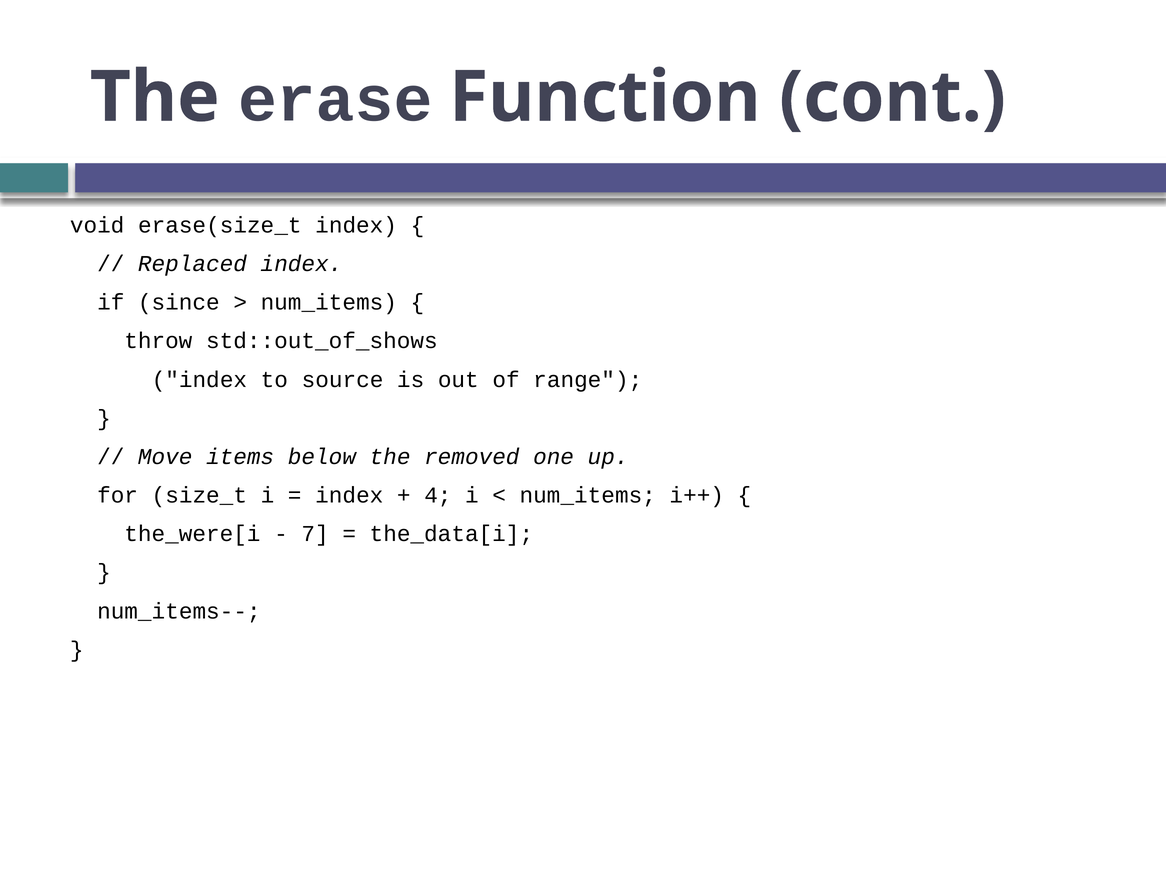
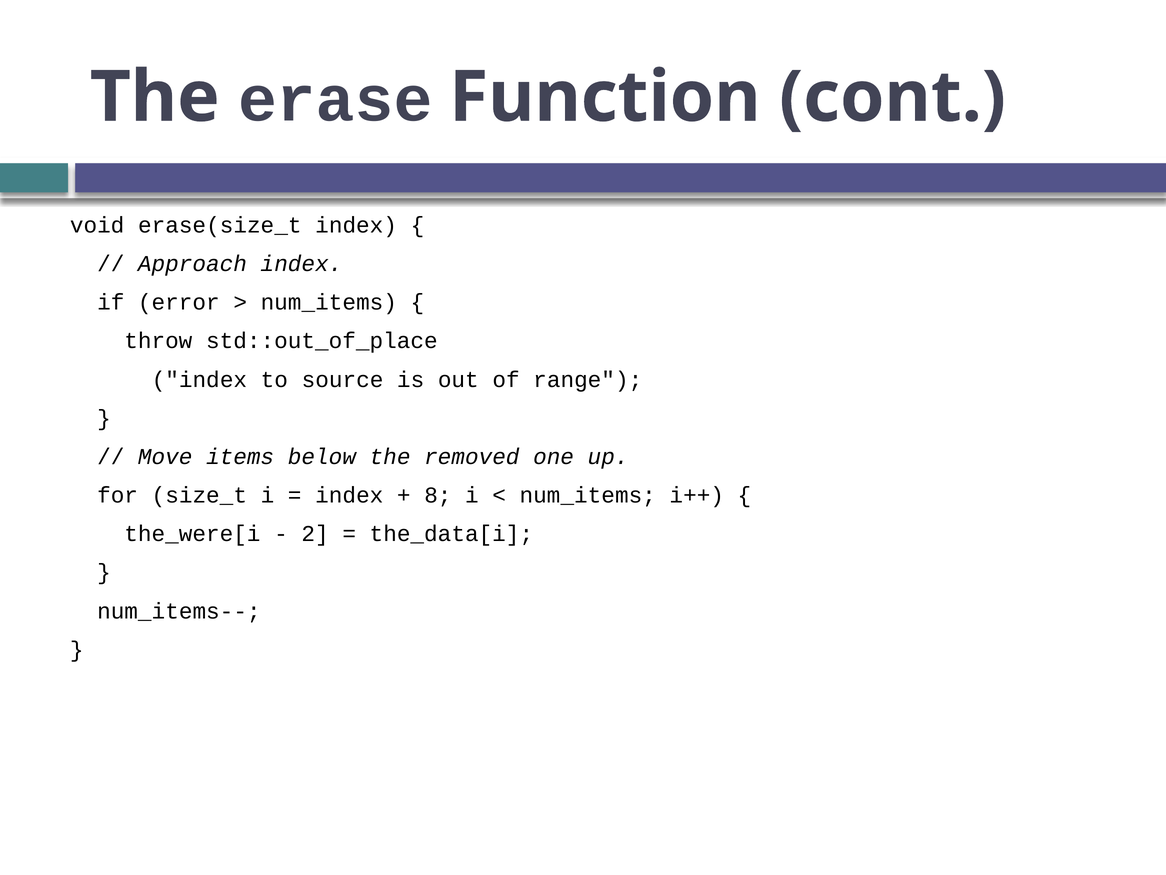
Replaced: Replaced -> Approach
since: since -> error
std::out_of_shows: std::out_of_shows -> std::out_of_place
4: 4 -> 8
7: 7 -> 2
